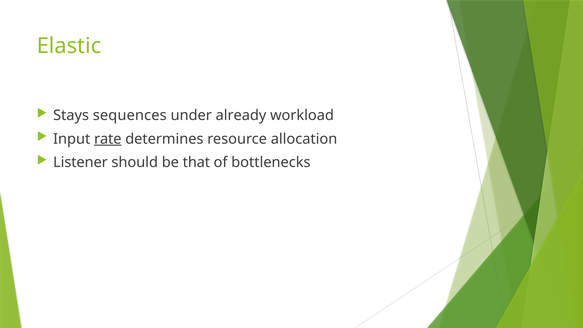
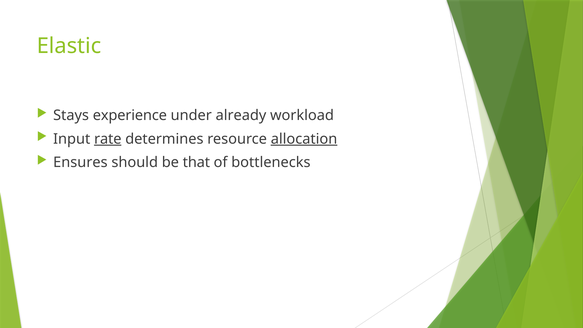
sequences: sequences -> experience
allocation underline: none -> present
Listener: Listener -> Ensures
